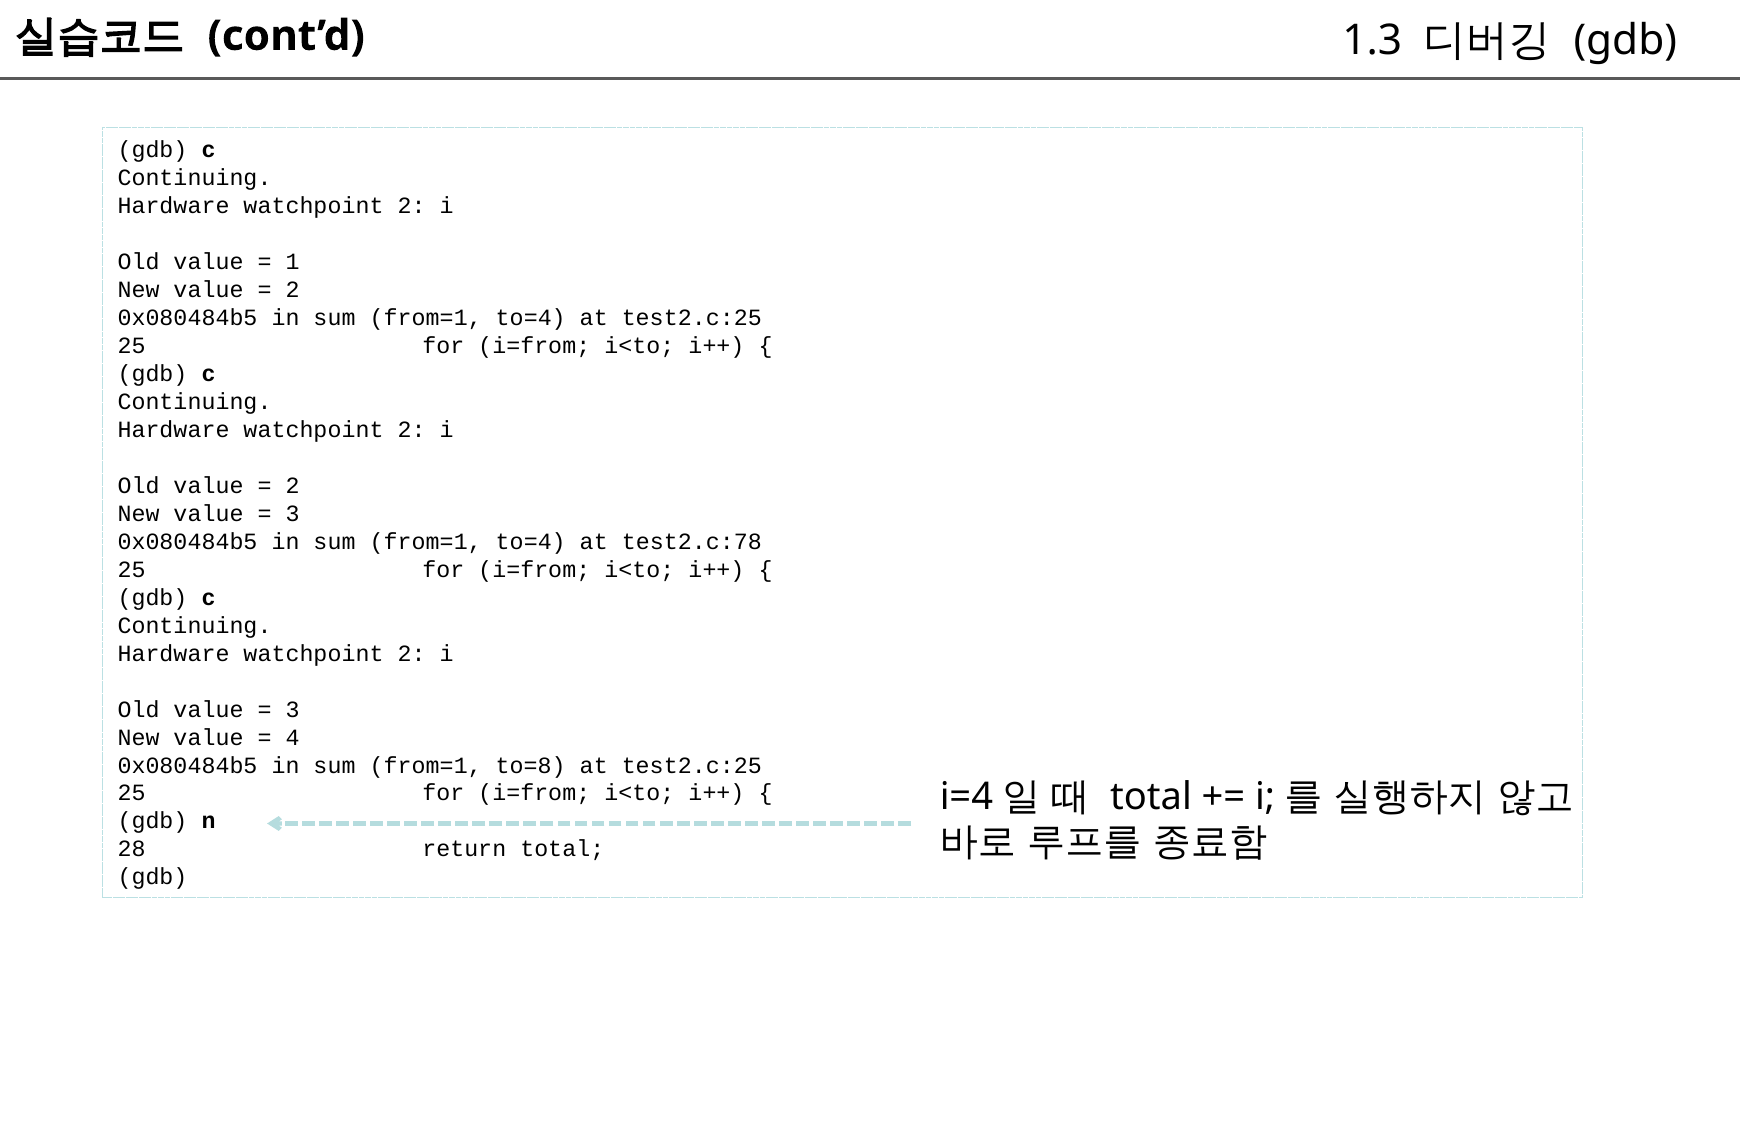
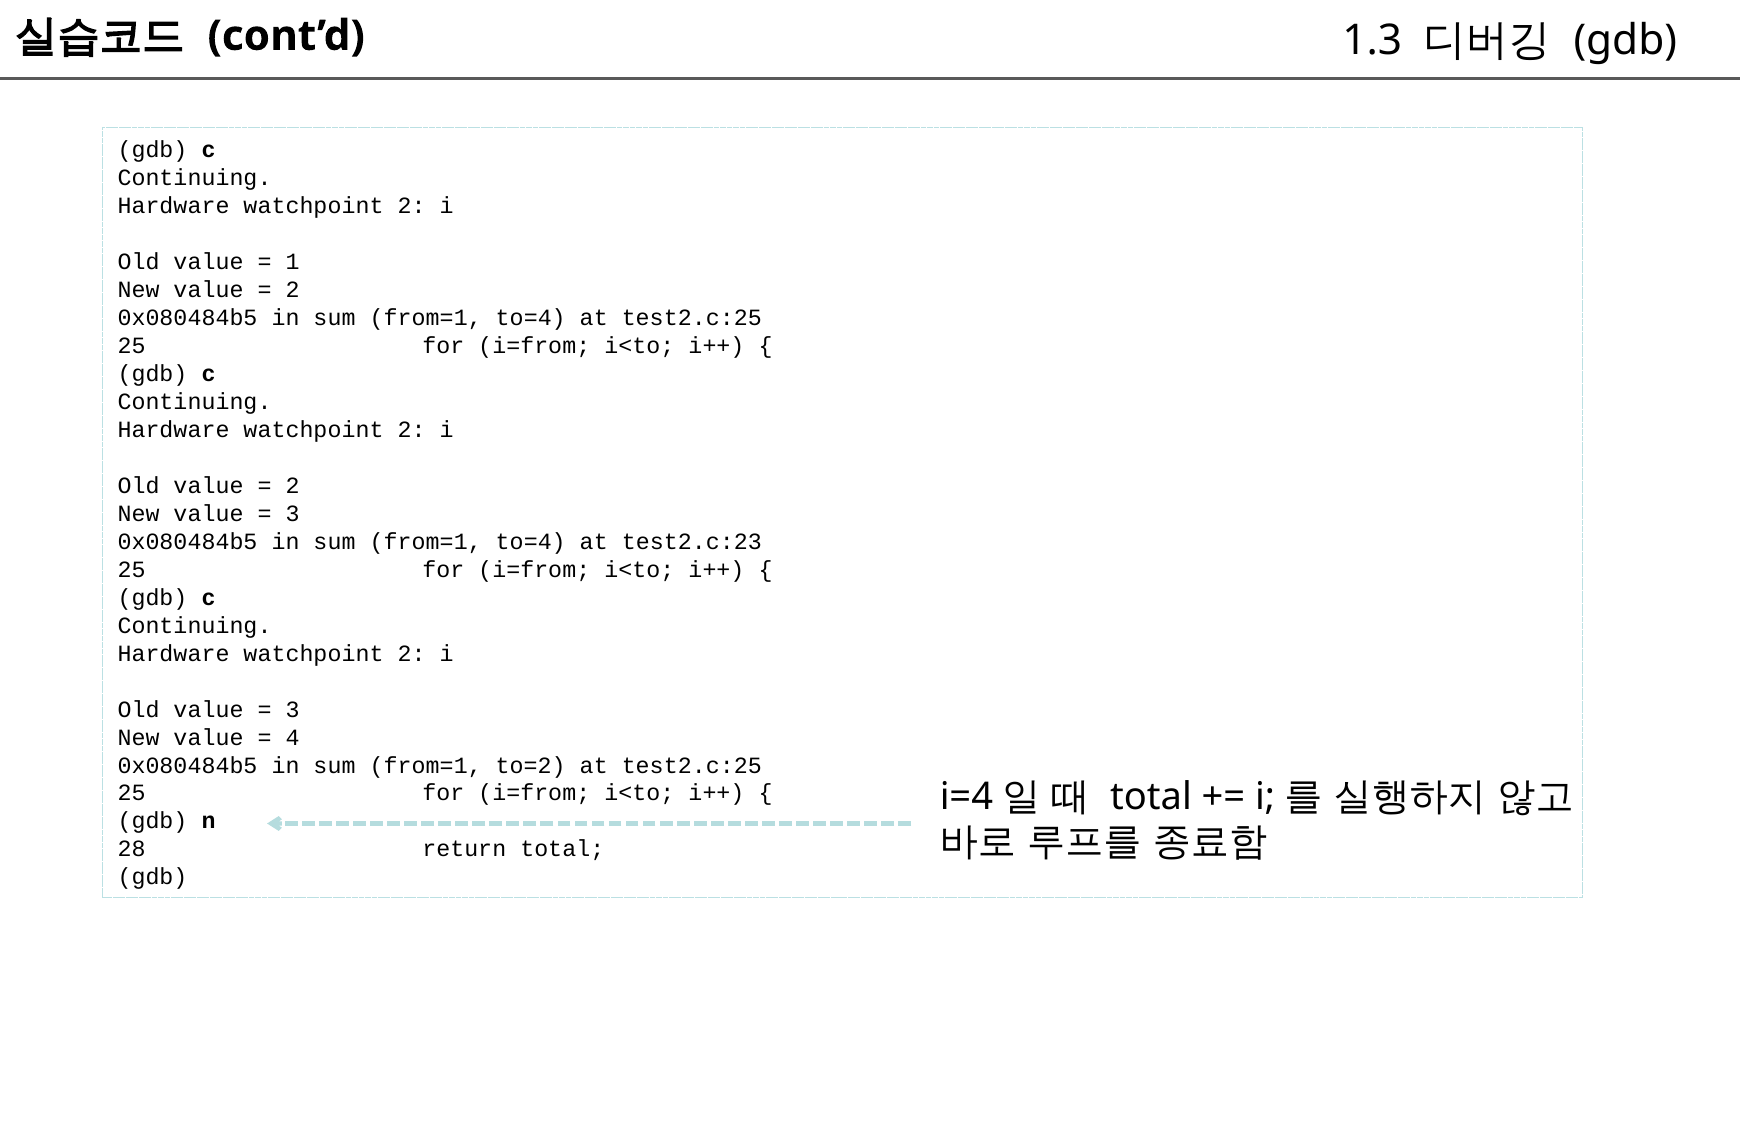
test2.c:78: test2.c:78 -> test2.c:23
to=8: to=8 -> to=2
